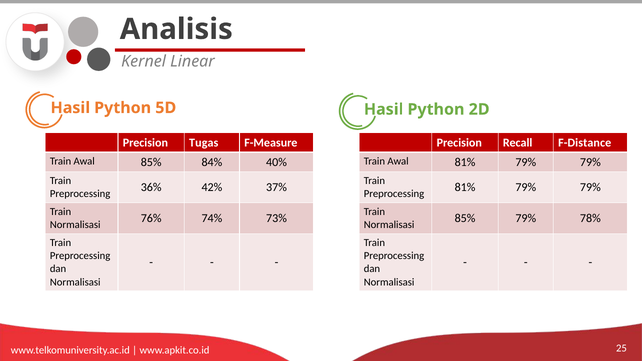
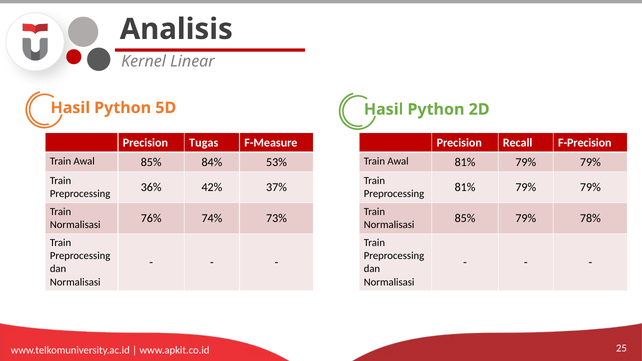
F-Distance: F-Distance -> F-Precision
40%: 40% -> 53%
